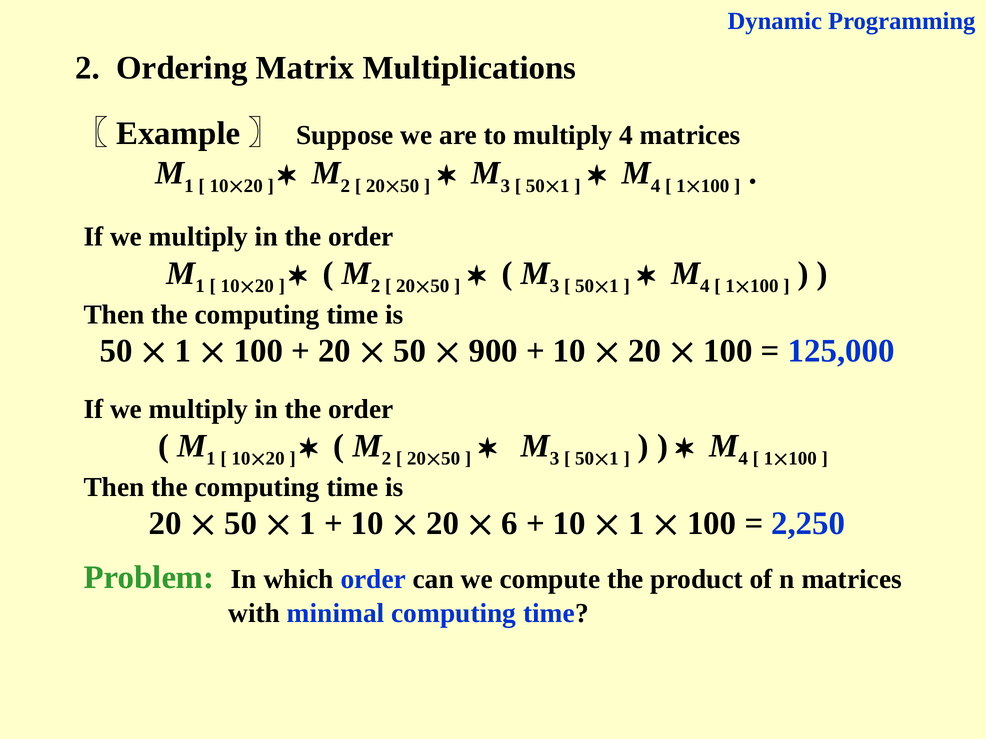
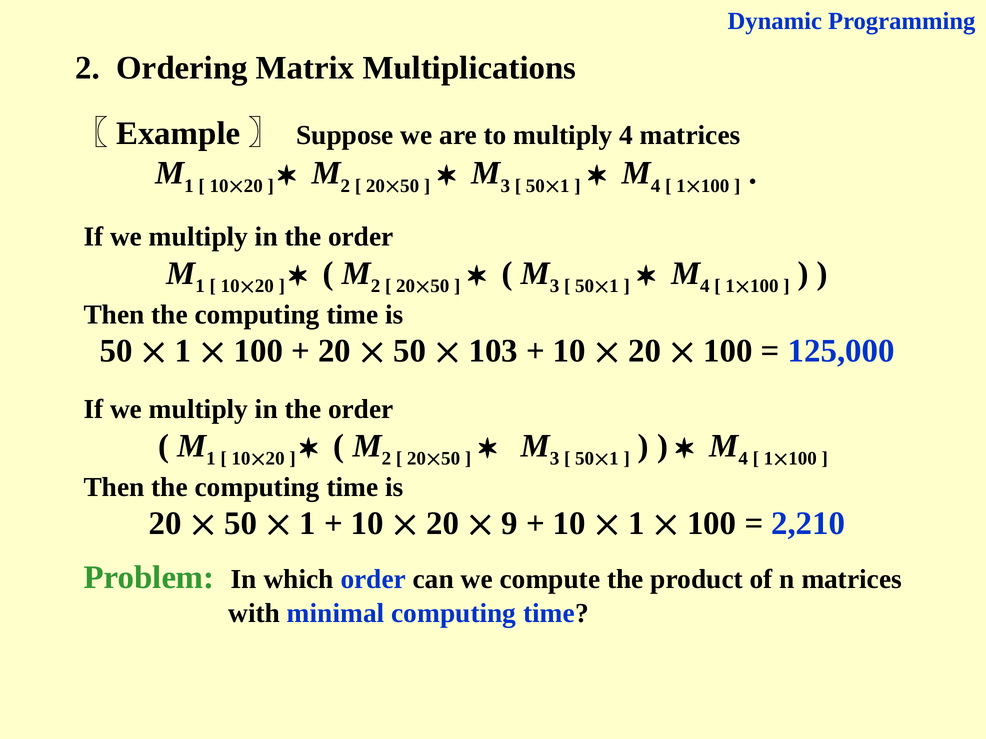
900: 900 -> 103
6: 6 -> 9
2,250: 2,250 -> 2,210
